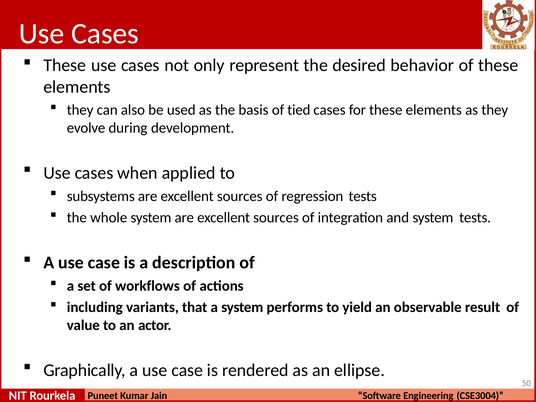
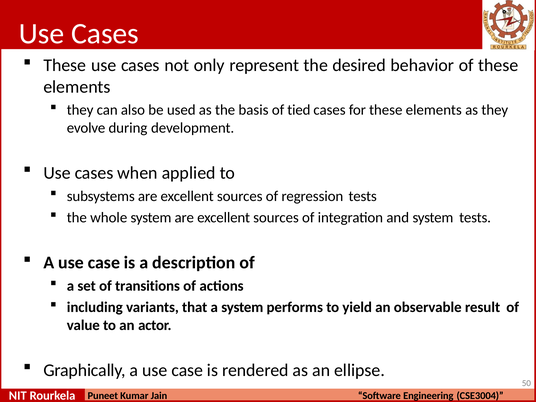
workflows: workflows -> transitions
